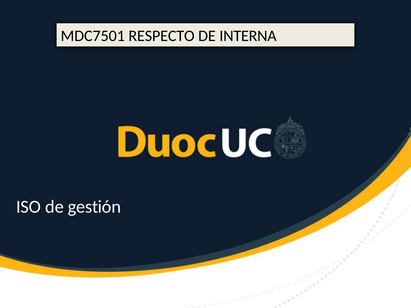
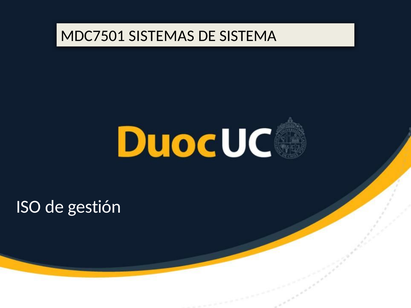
RESPECTO: RESPECTO -> SISTEMAS
INTERNA: INTERNA -> SISTEMA
